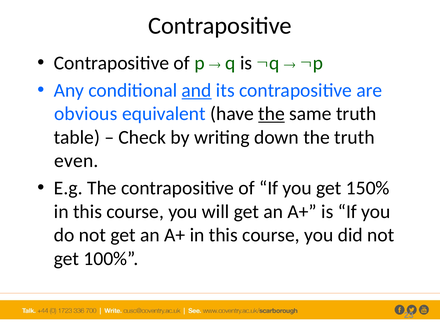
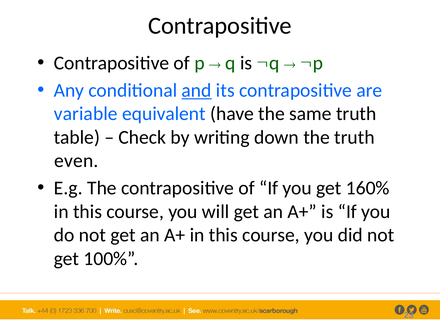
obvious: obvious -> variable
the at (272, 114) underline: present -> none
150%: 150% -> 160%
